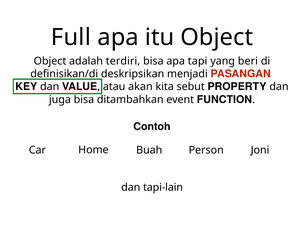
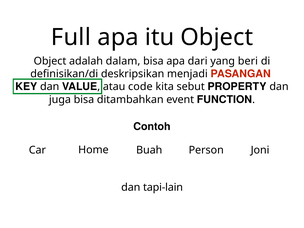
terdiri: terdiri -> dalam
tapi: tapi -> dari
akan: akan -> code
